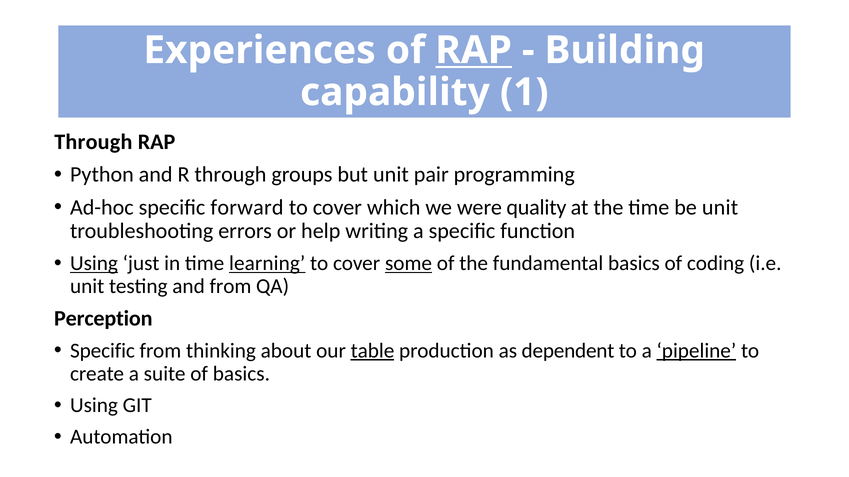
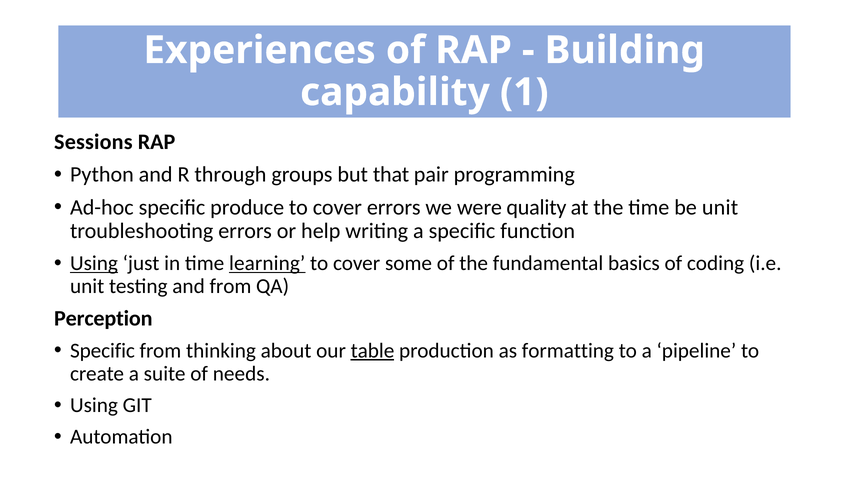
RAP at (474, 50) underline: present -> none
Through at (93, 142): Through -> Sessions
but unit: unit -> that
forward: forward -> produce
cover which: which -> errors
some underline: present -> none
dependent: dependent -> formatting
pipeline underline: present -> none
of basics: basics -> needs
